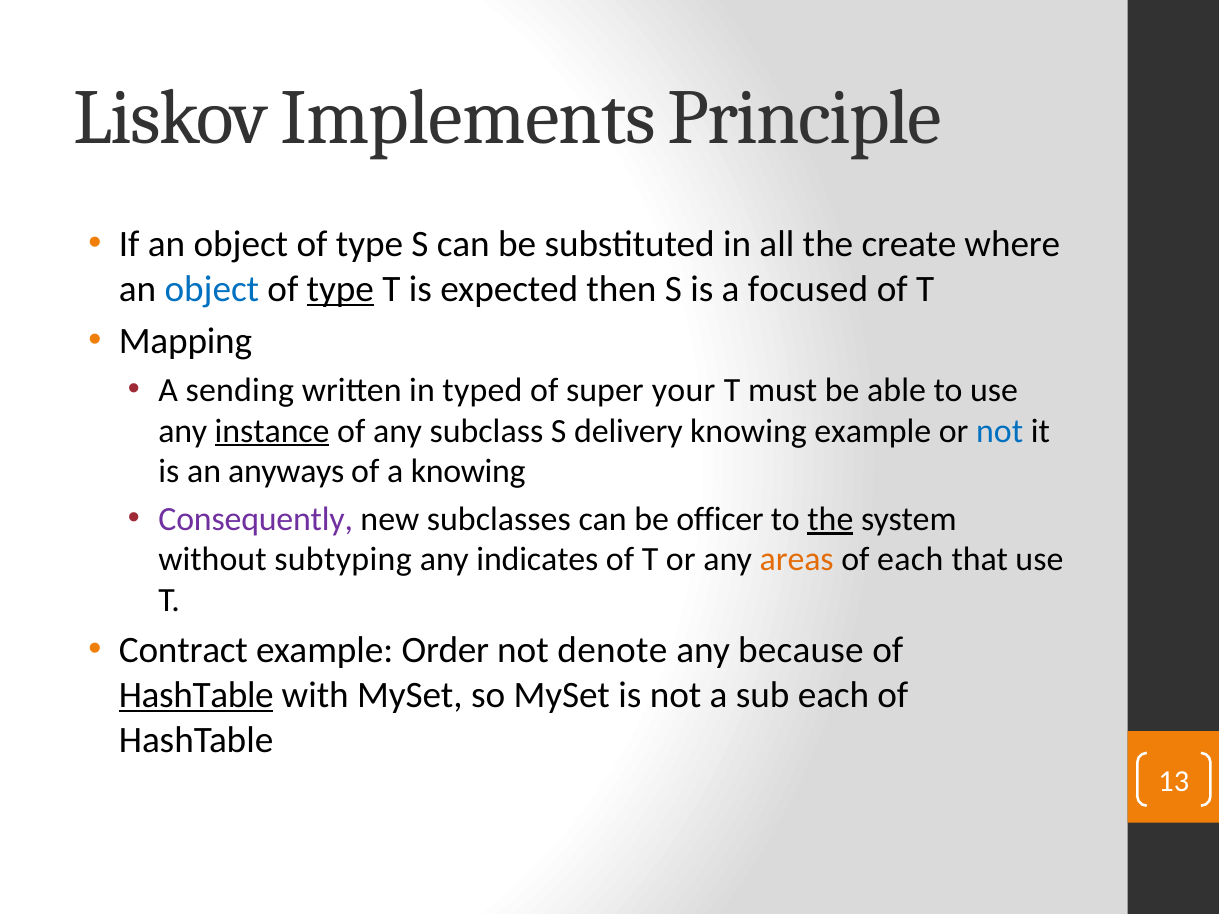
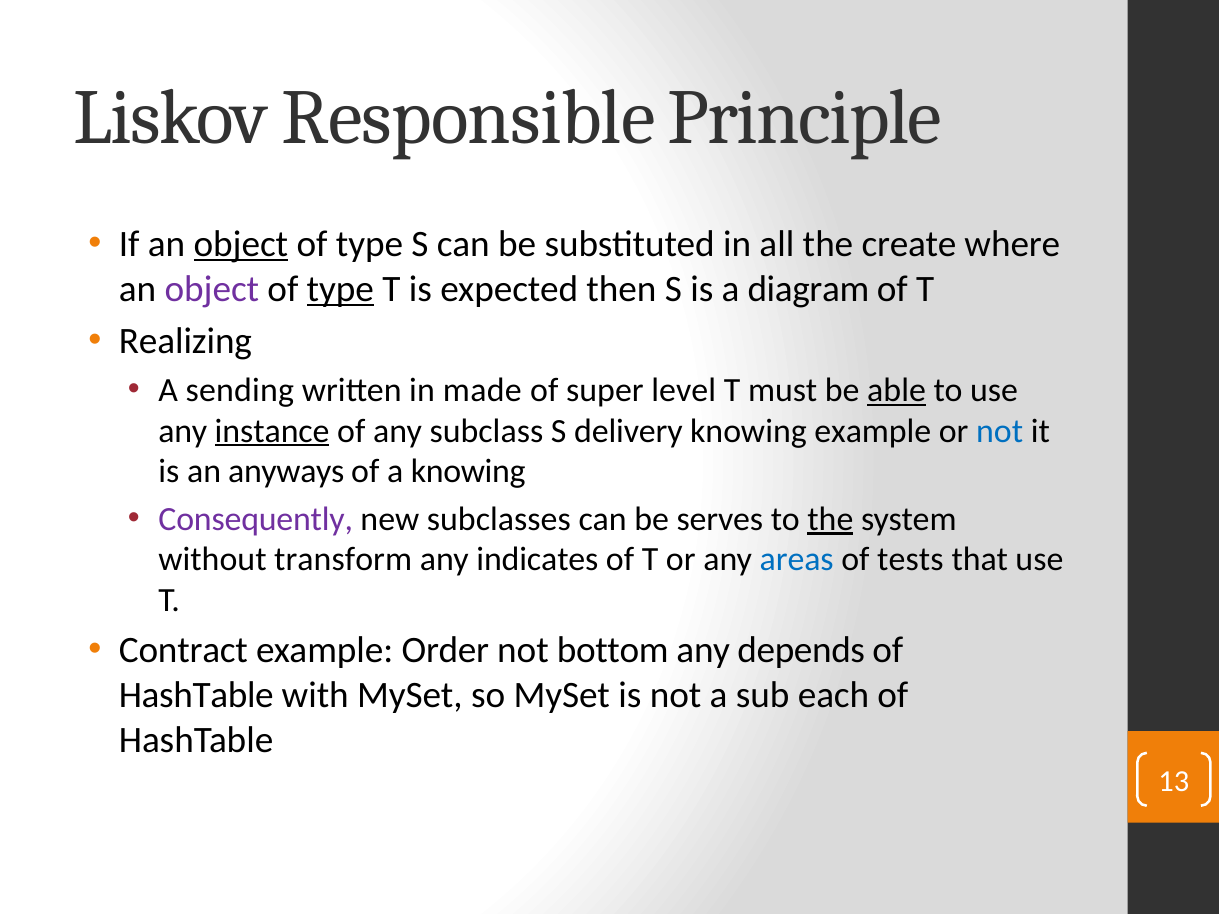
Implements: Implements -> Responsible
object at (241, 244) underline: none -> present
object at (212, 289) colour: blue -> purple
focused: focused -> diagram
Mapping: Mapping -> Realizing
typed: typed -> made
your: your -> level
able underline: none -> present
officer: officer -> serves
subtyping: subtyping -> transform
areas colour: orange -> blue
of each: each -> tests
denote: denote -> bottom
because: because -> depends
HashTable at (196, 695) underline: present -> none
